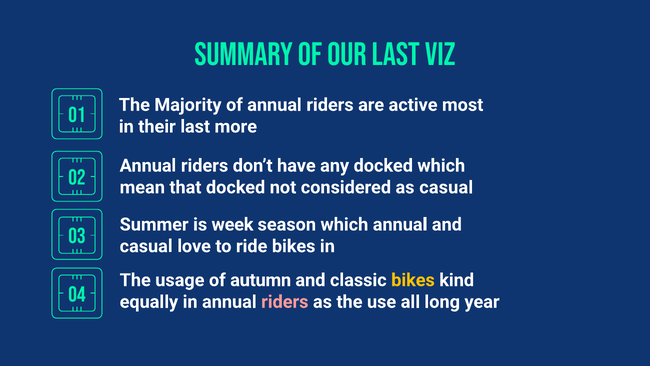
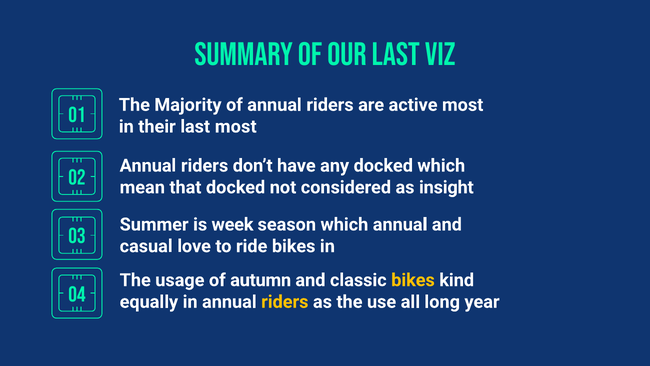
last more: more -> most
as casual: casual -> insight
riders at (285, 302) colour: pink -> yellow
